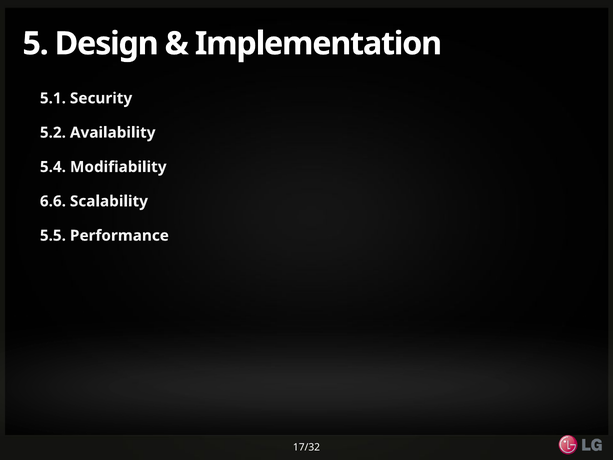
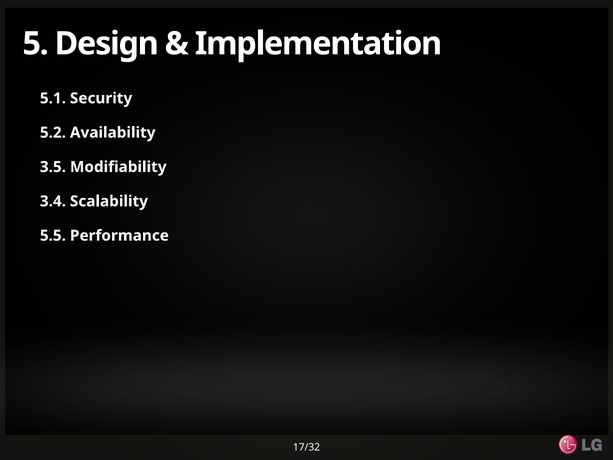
5.4: 5.4 -> 3.5
6.6: 6.6 -> 3.4
